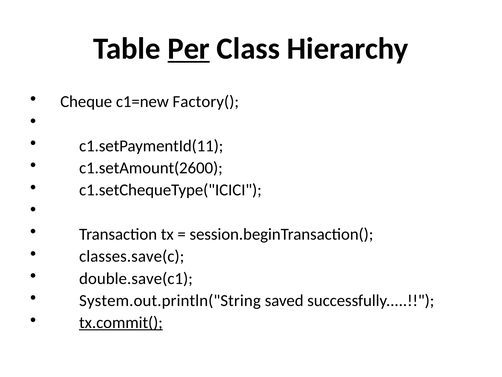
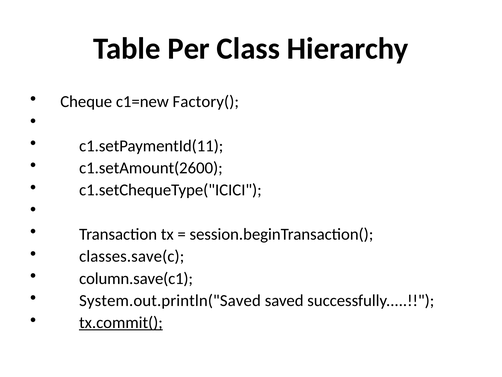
Per underline: present -> none
double.save(c1: double.save(c1 -> column.save(c1
System.out.println("String: System.out.println("String -> System.out.println("Saved
